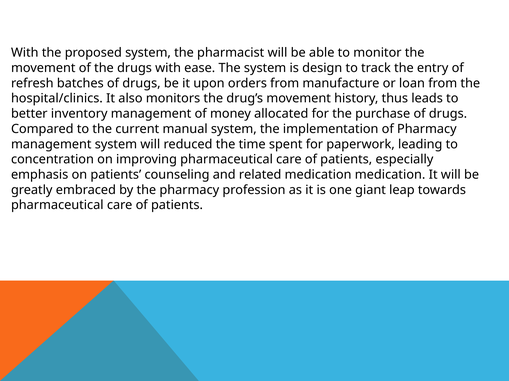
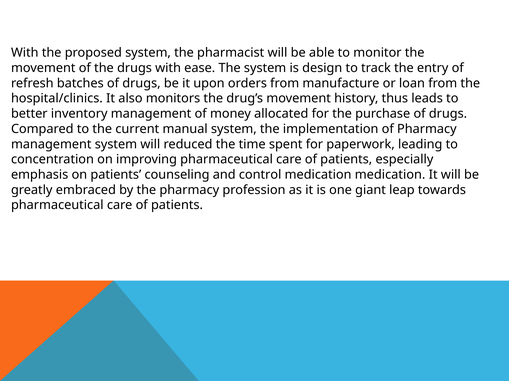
related: related -> control
